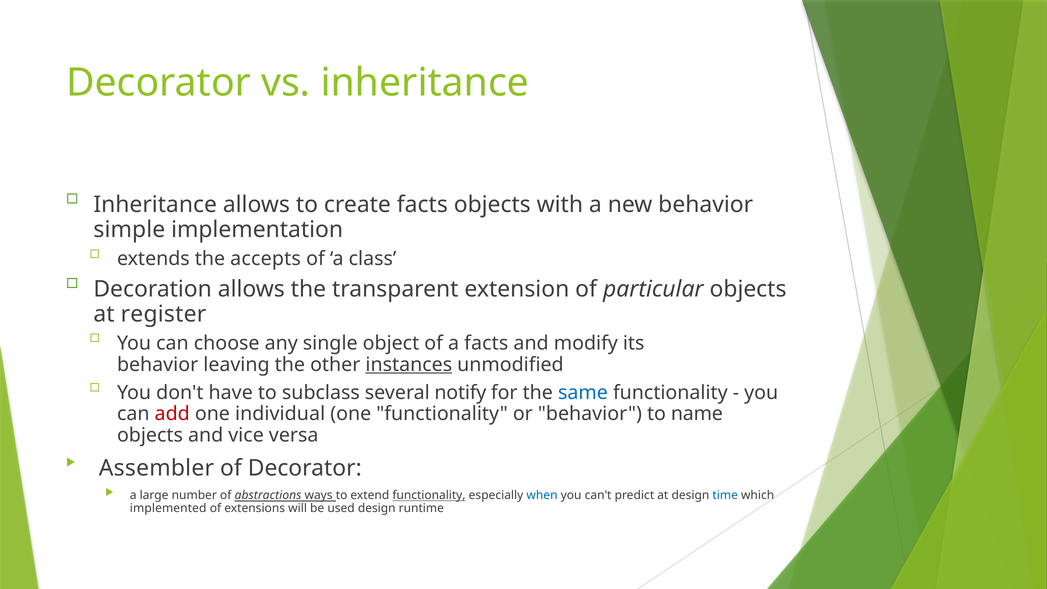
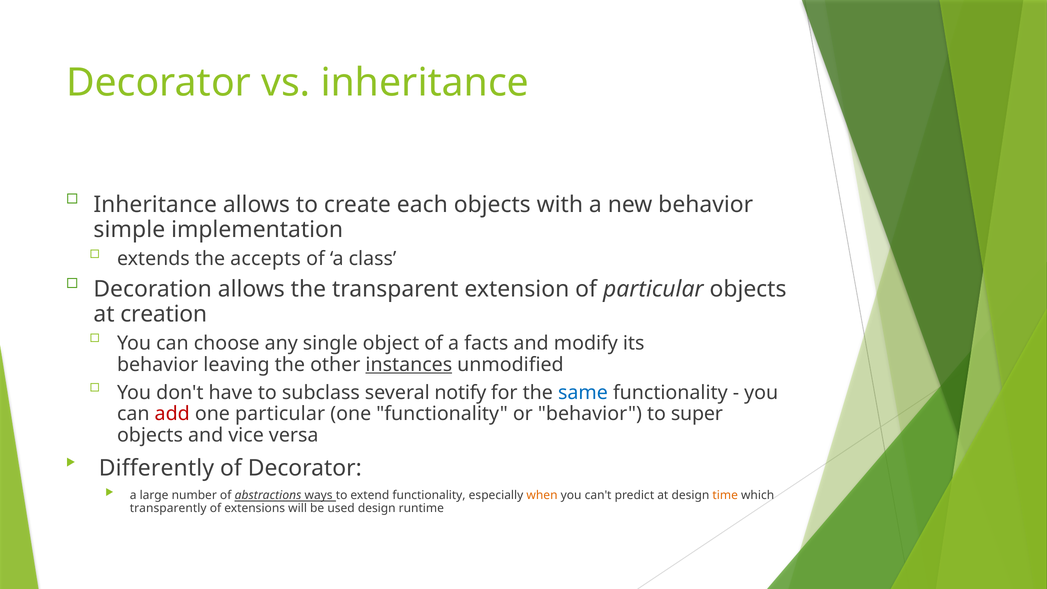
create facts: facts -> each
register: register -> creation
one individual: individual -> particular
name: name -> super
Assembler: Assembler -> Differently
functionality at (429, 495) underline: present -> none
when colour: blue -> orange
time colour: blue -> orange
implemented: implemented -> transparently
